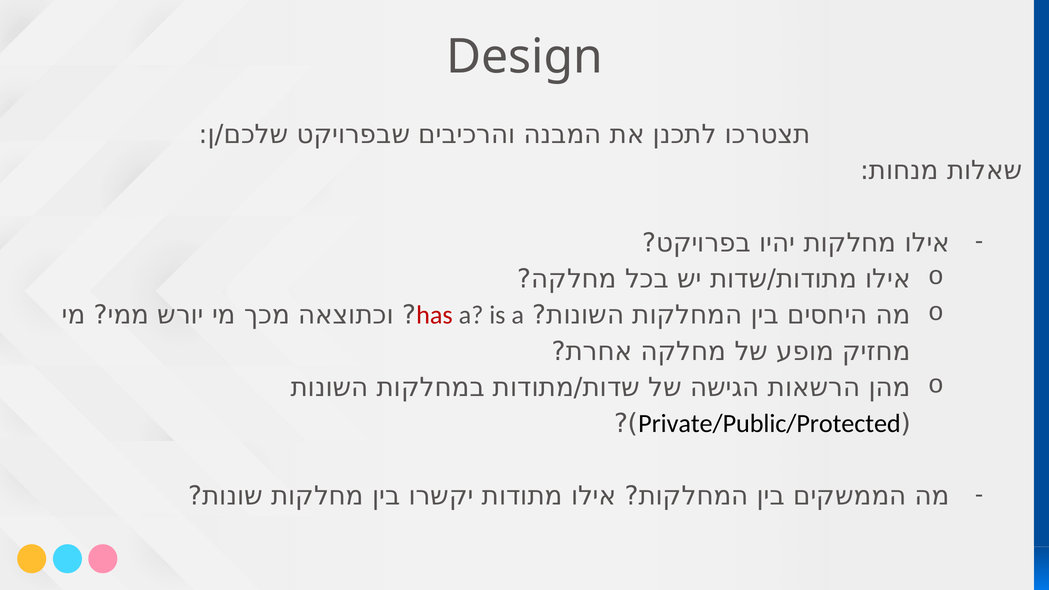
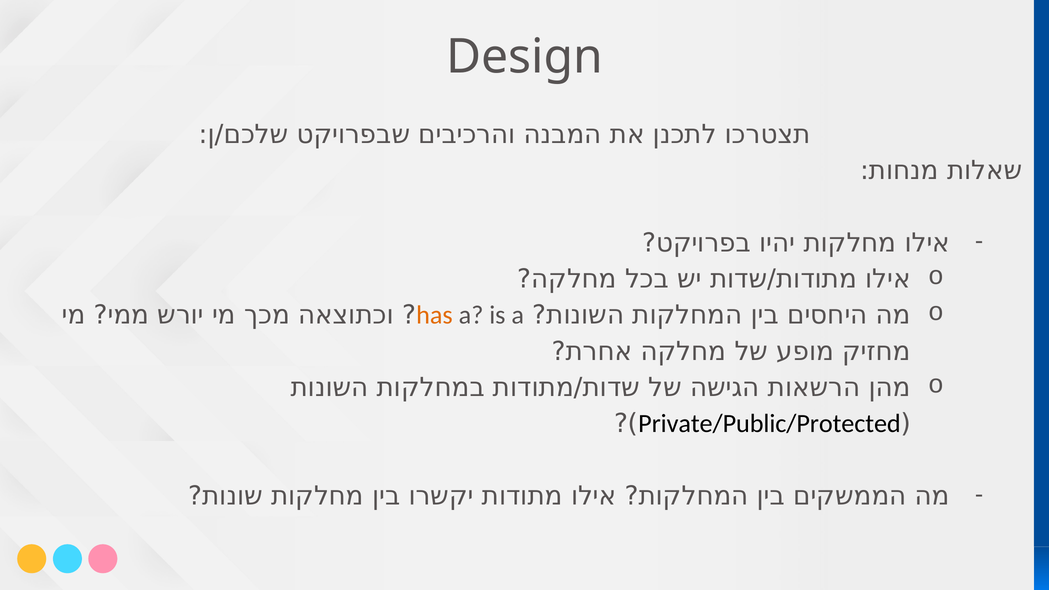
has colour: red -> orange
